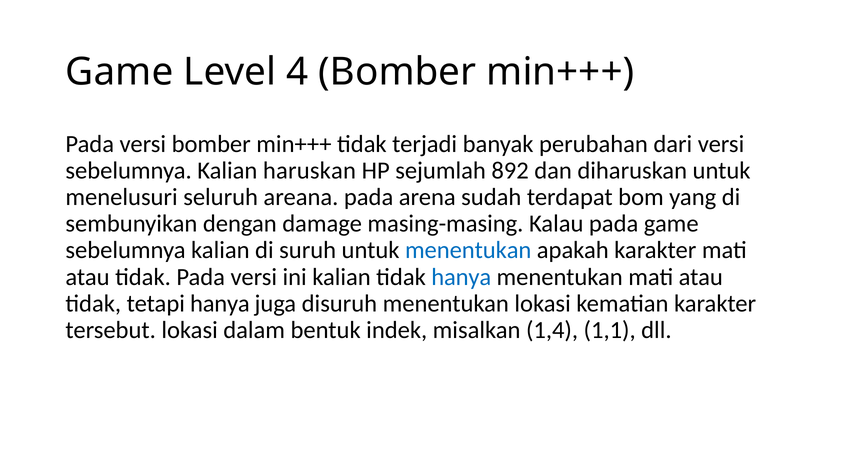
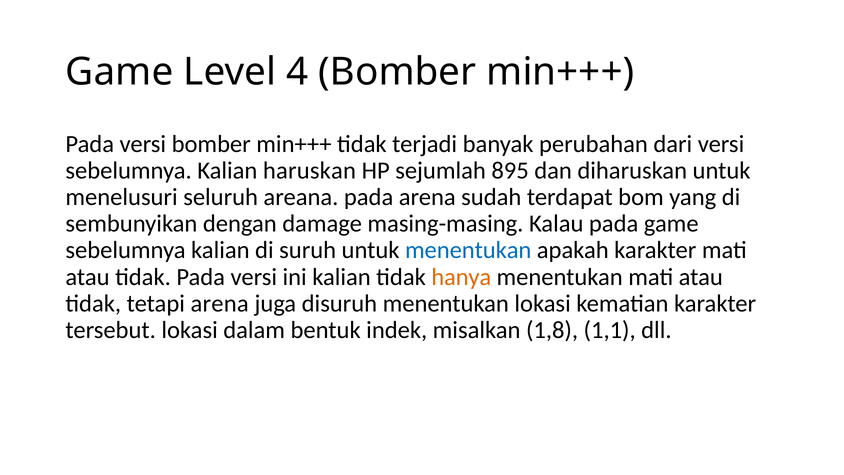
892: 892 -> 895
hanya at (461, 277) colour: blue -> orange
tetapi hanya: hanya -> arena
1,4: 1,4 -> 1,8
